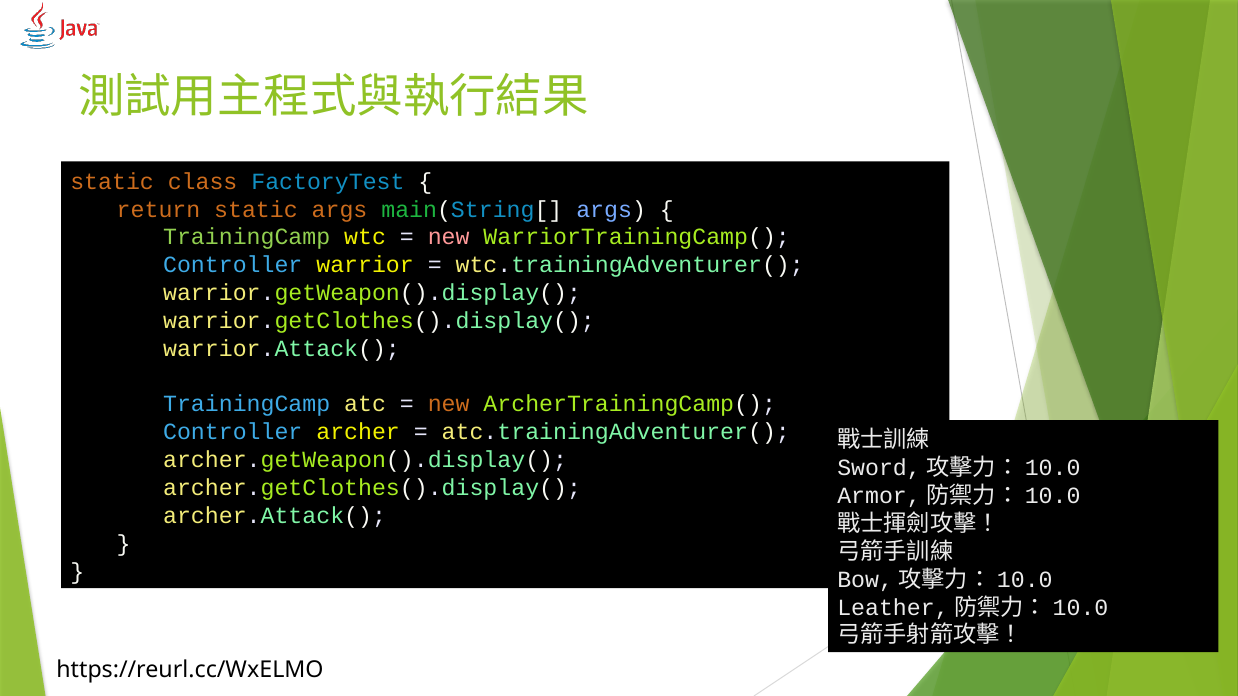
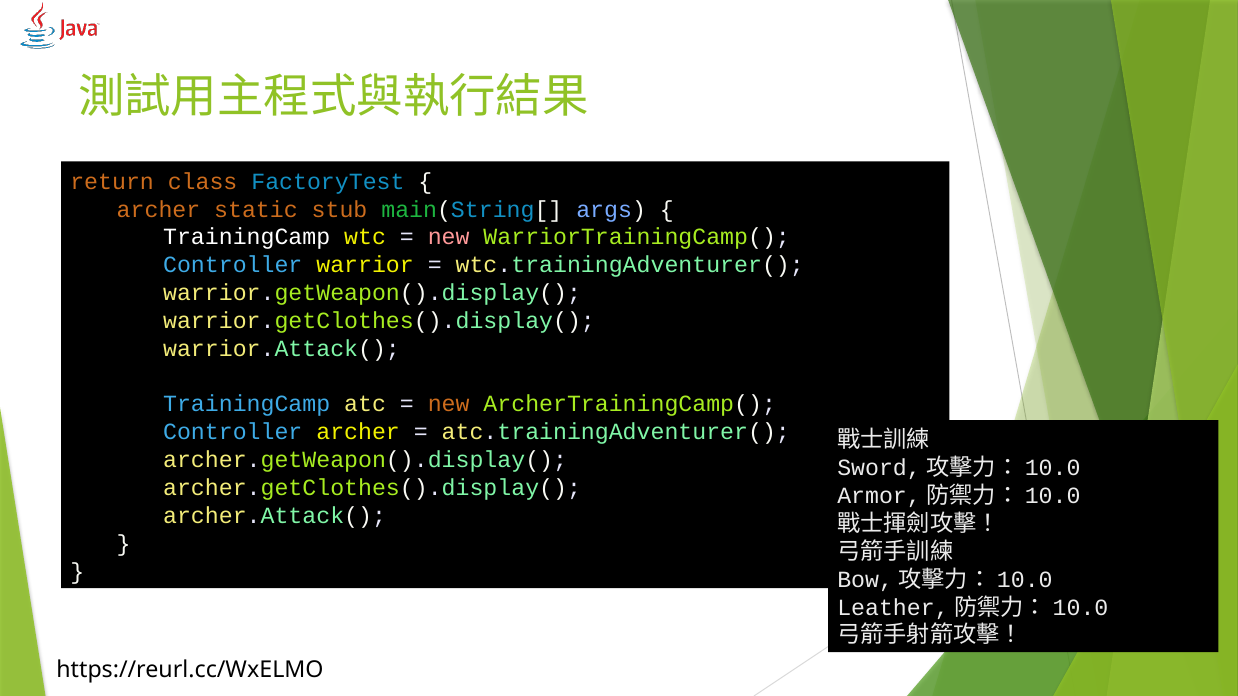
static at (112, 182): static -> return
return at (159, 210): return -> archer
static args: args -> stub
TrainingCamp at (247, 237) colour: light green -> white
